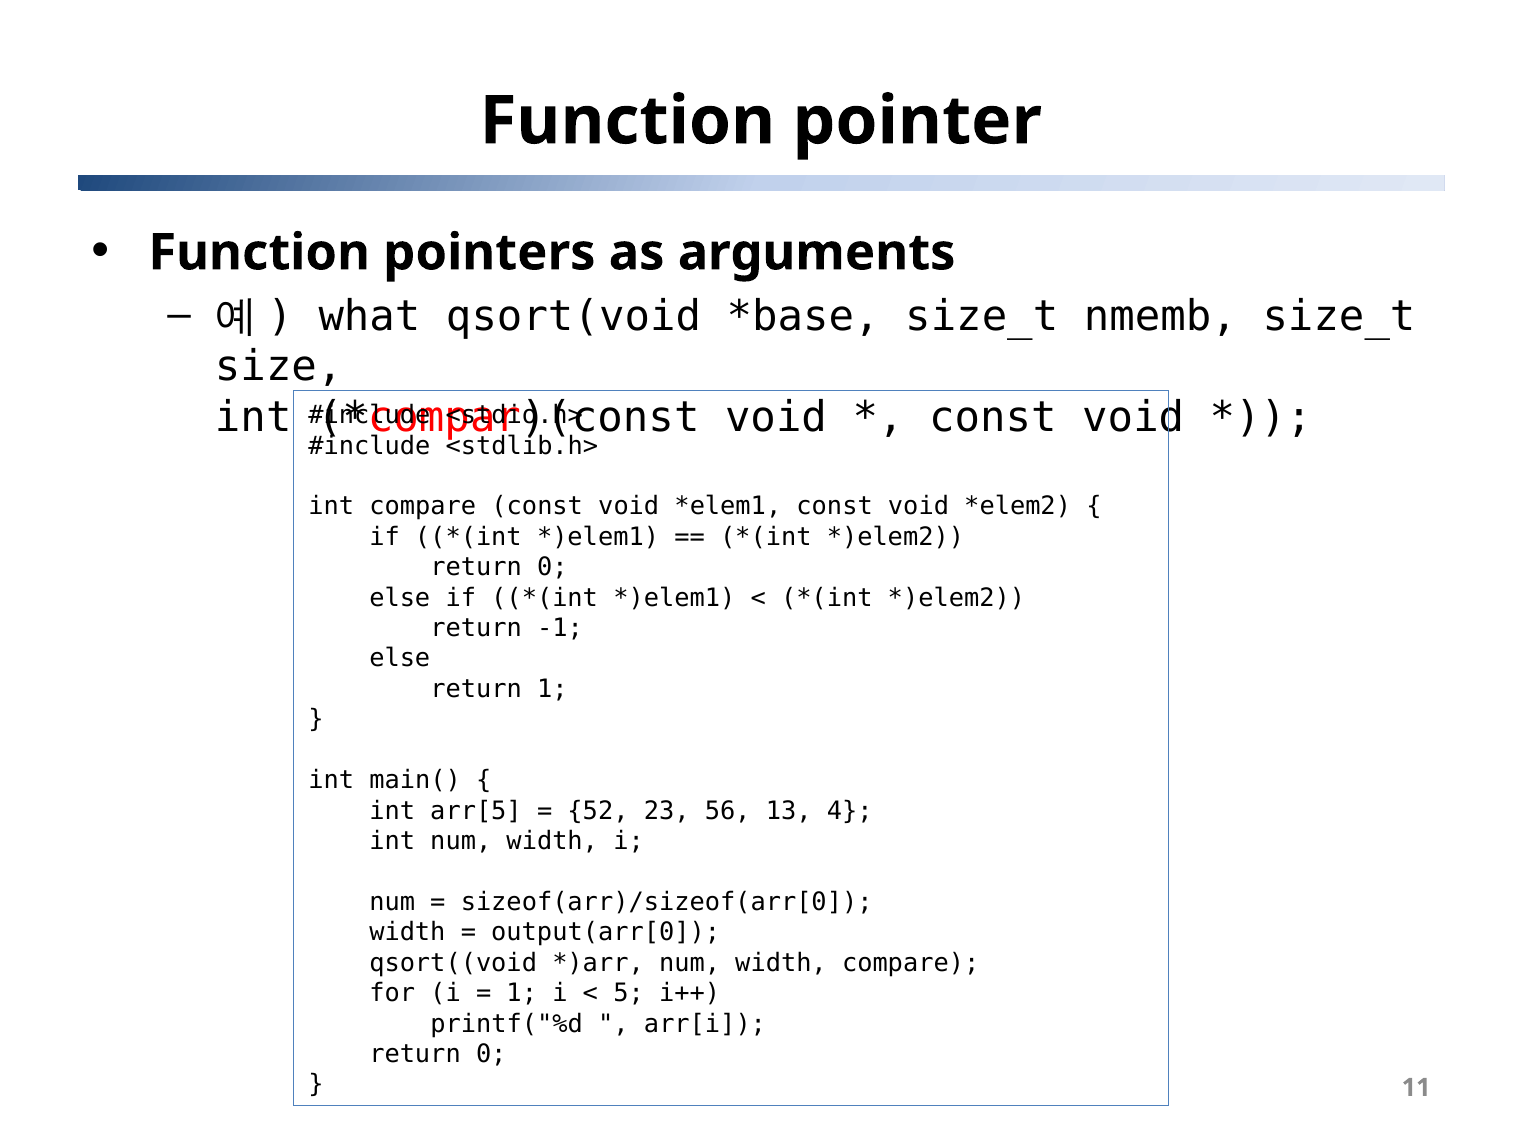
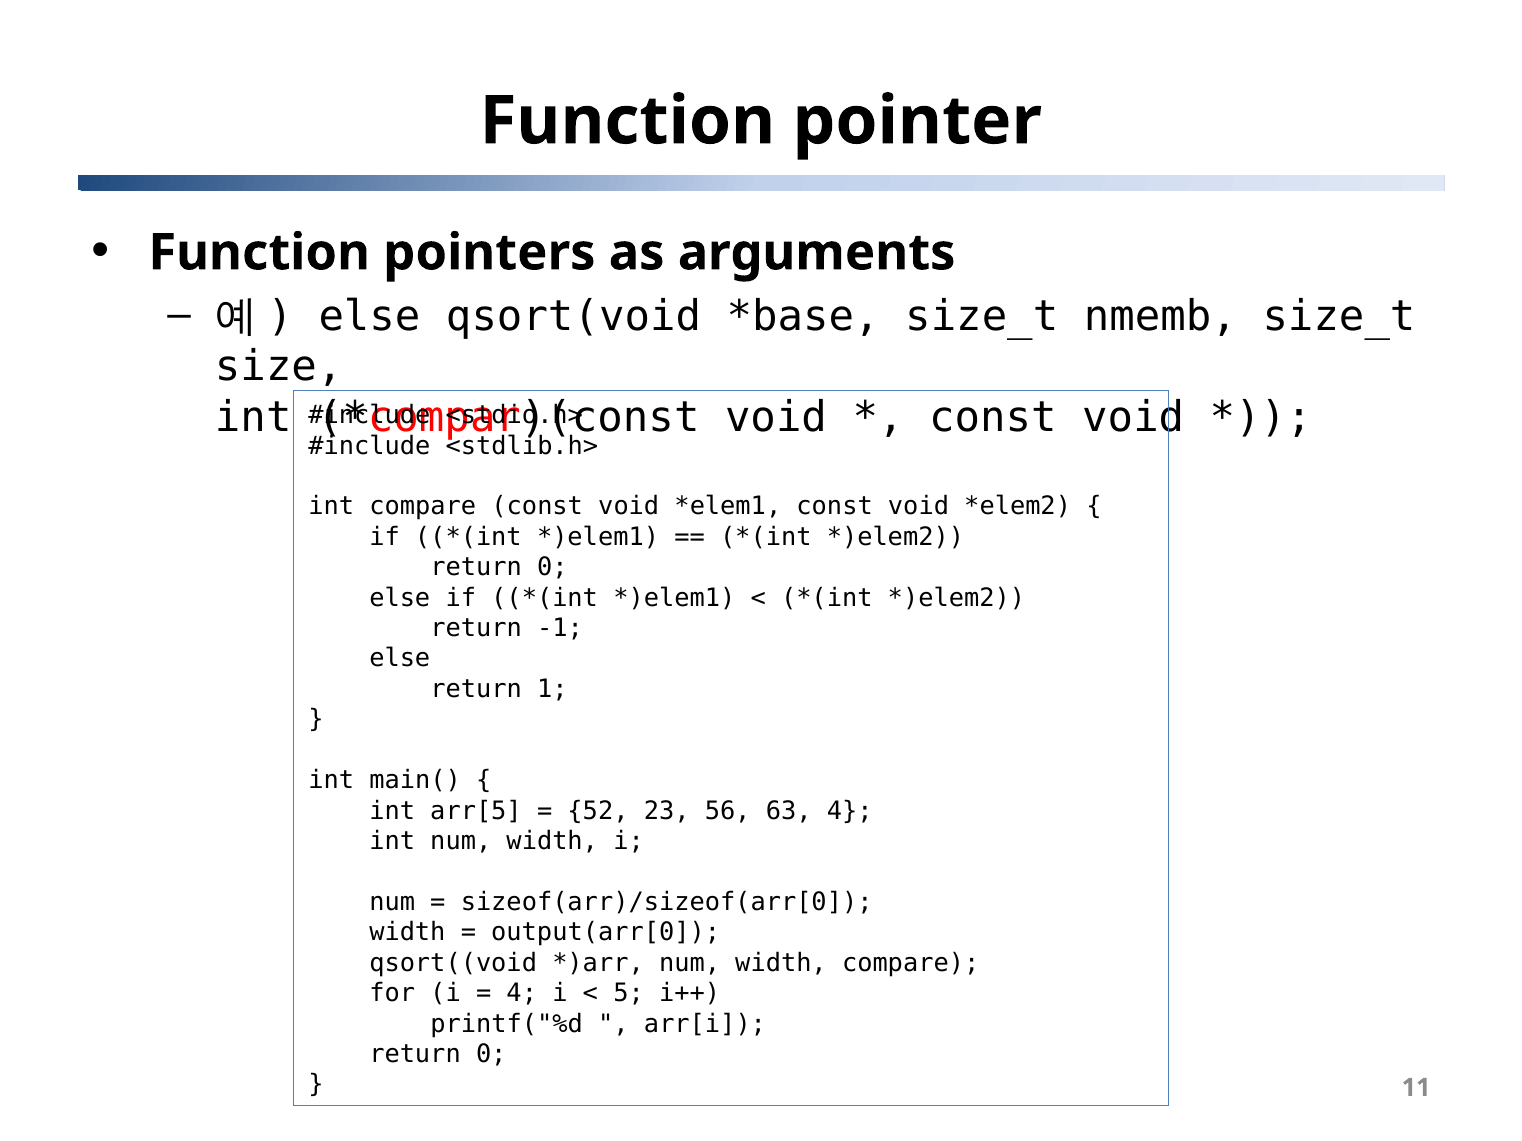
what at (369, 316): what -> else
13: 13 -> 63
1 at (522, 994): 1 -> 4
